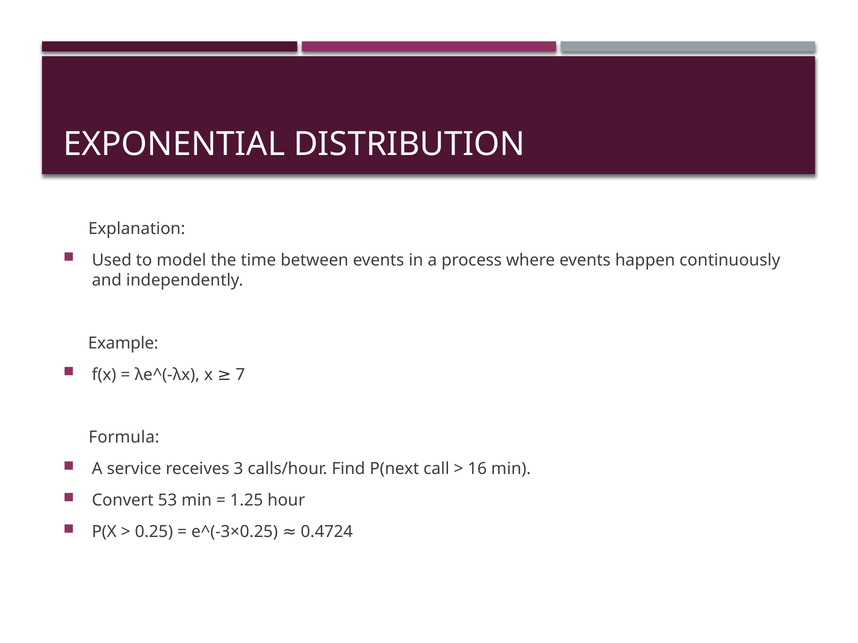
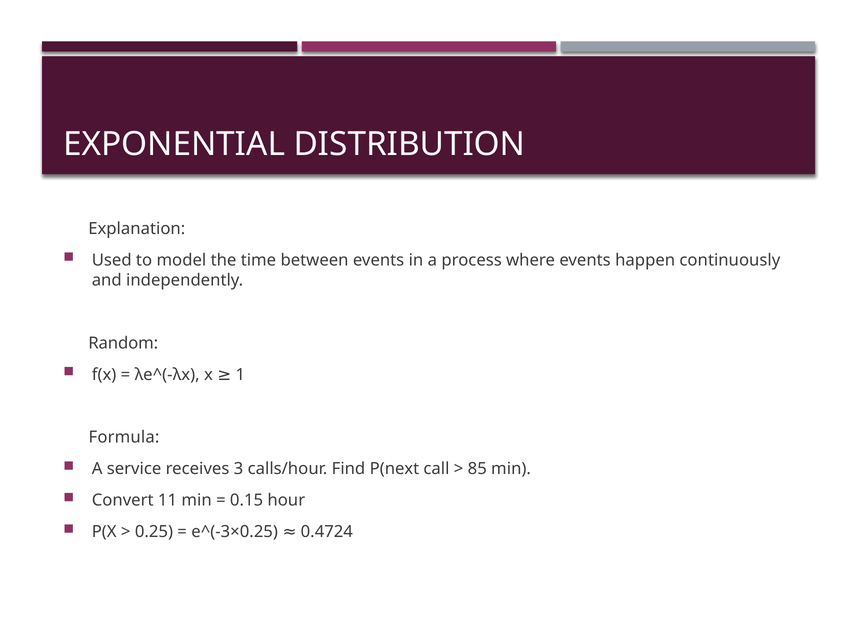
Example: Example -> Random
7: 7 -> 1
16: 16 -> 85
53: 53 -> 11
1.25: 1.25 -> 0.15
